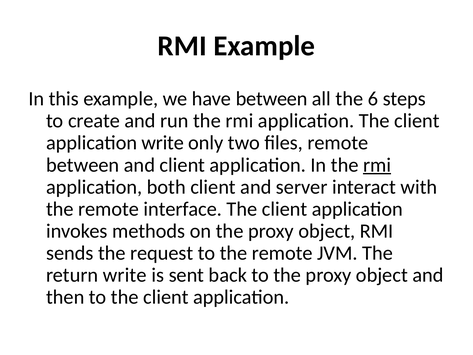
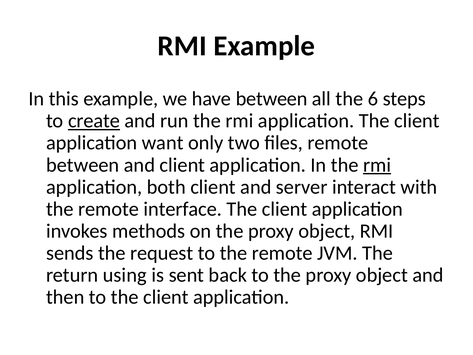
create underline: none -> present
application write: write -> want
return write: write -> using
